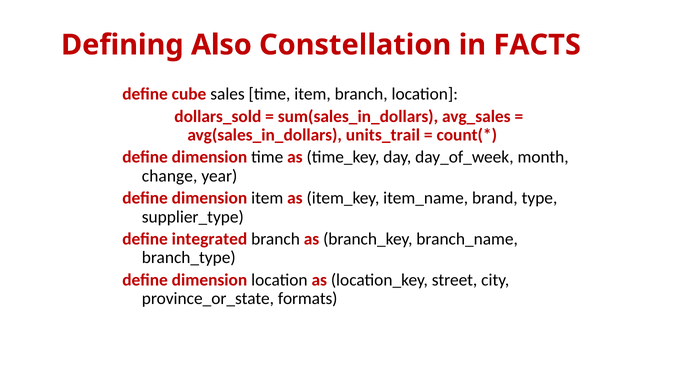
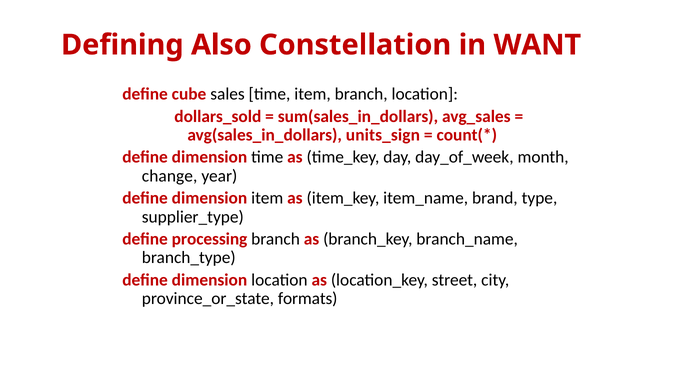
FACTS: FACTS -> WANT
units_trail: units_trail -> units_sign
integrated: integrated -> processing
